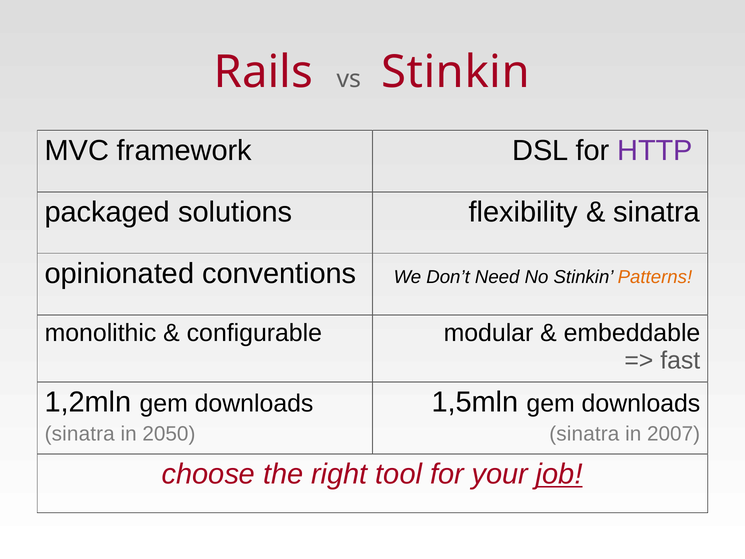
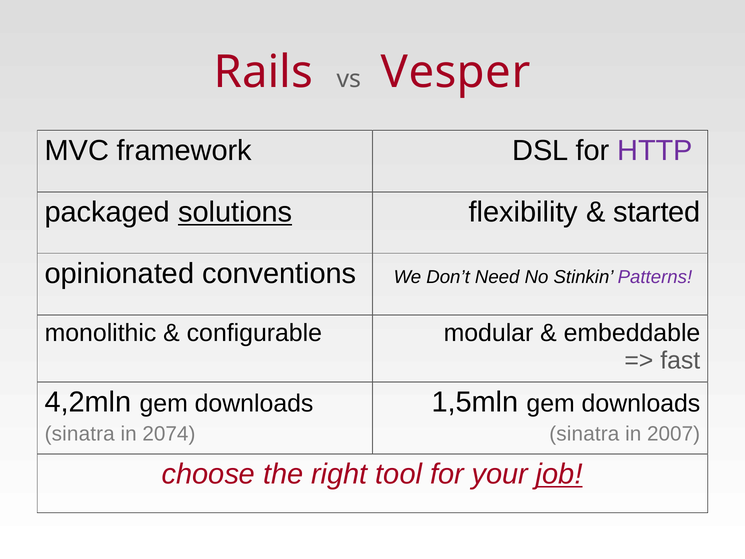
vs Stinkin: Stinkin -> Vesper
solutions underline: none -> present
sinatra at (657, 212): sinatra -> started
Patterns colour: orange -> purple
1,2mln: 1,2mln -> 4,2mln
2050: 2050 -> 2074
